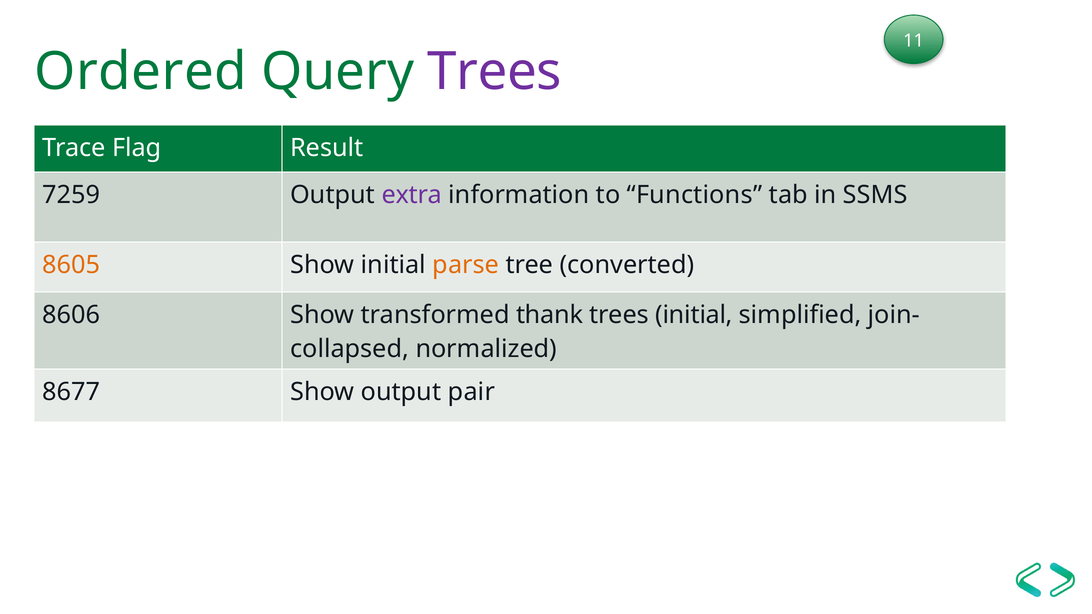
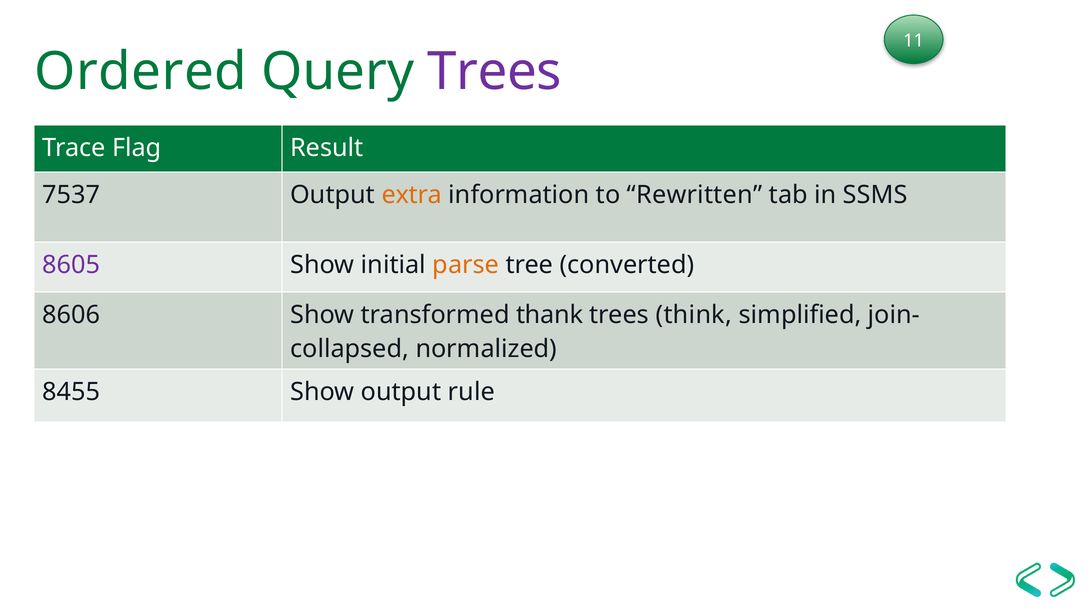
7259: 7259 -> 7537
extra colour: purple -> orange
Functions: Functions -> Rewritten
8605 colour: orange -> purple
trees initial: initial -> think
8677: 8677 -> 8455
pair: pair -> rule
